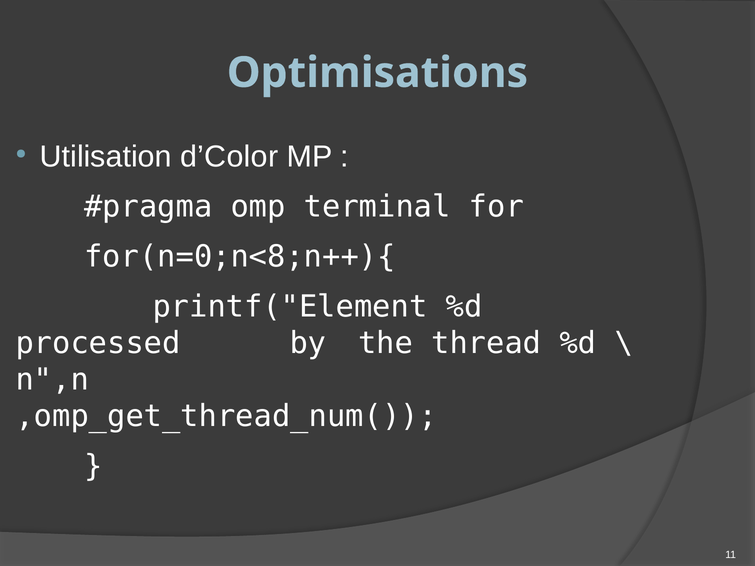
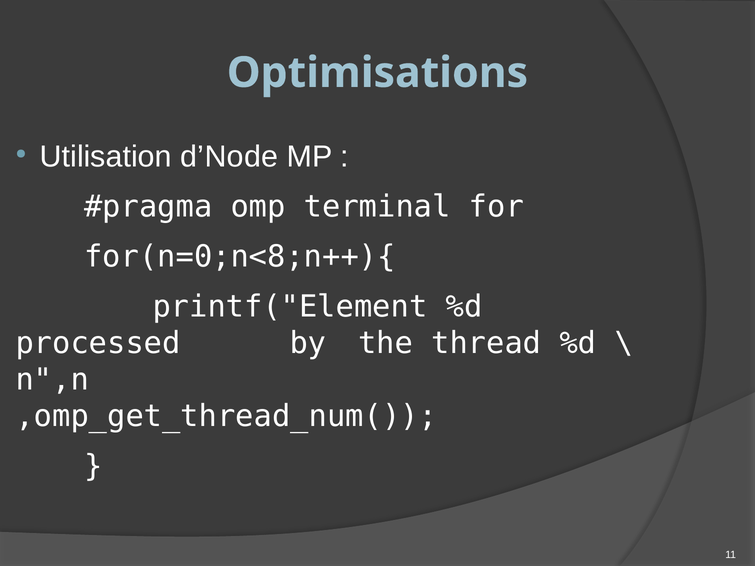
d’Color: d’Color -> d’Node
